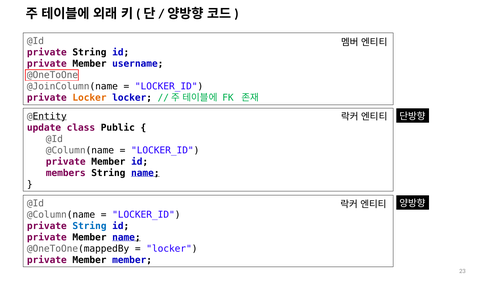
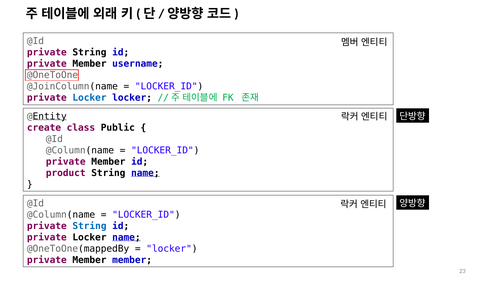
Locker at (89, 98) colour: orange -> blue
update: update -> create
members: members -> product
Member at (89, 237): Member -> Locker
